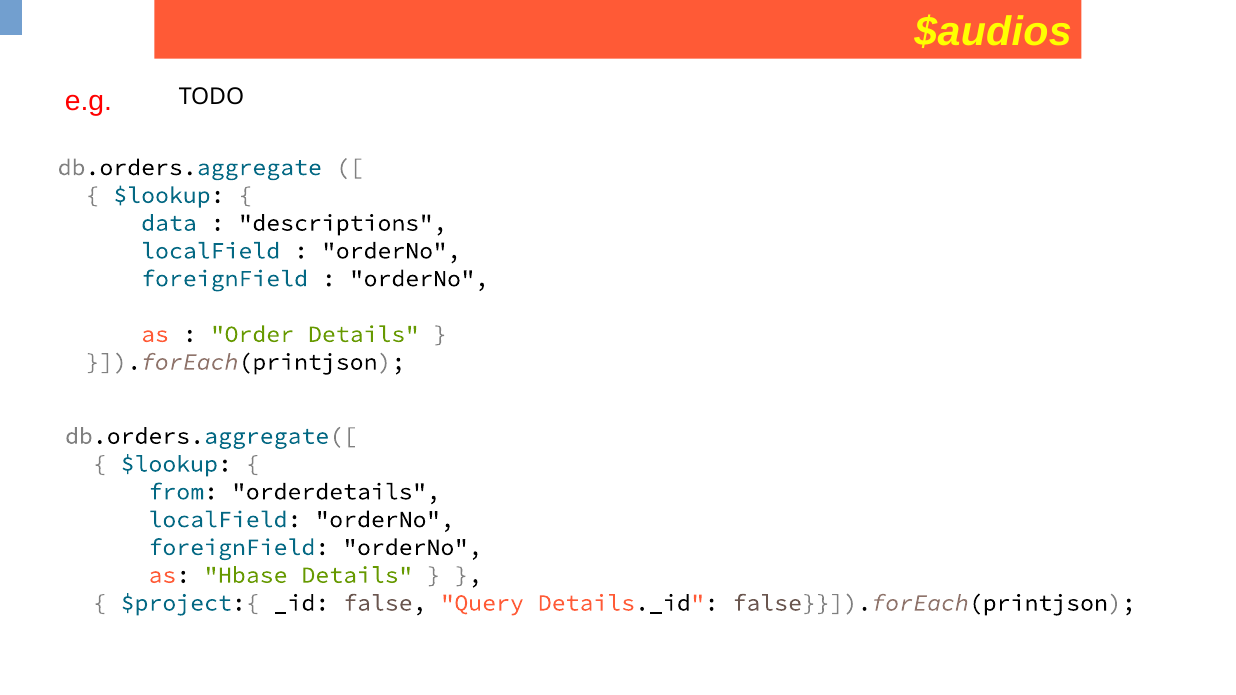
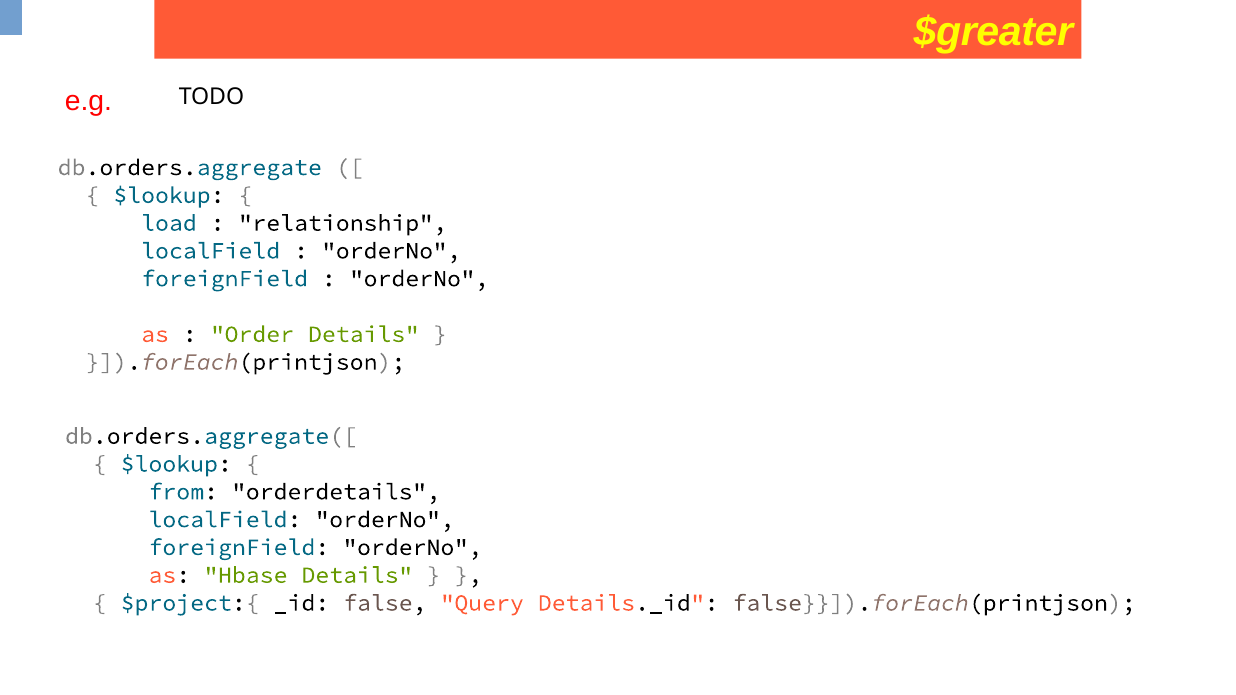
$audios: $audios -> $greater
data: data -> load
descriptions: descriptions -> relationship
